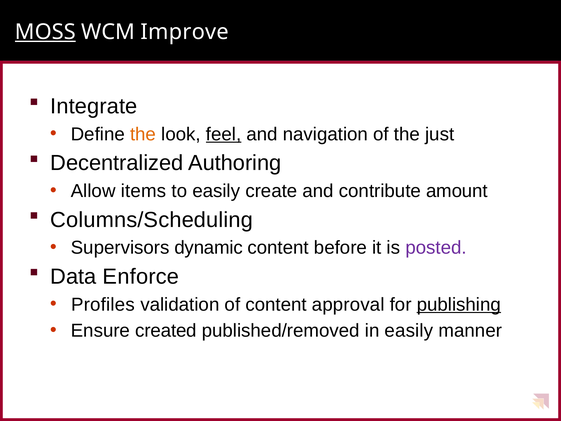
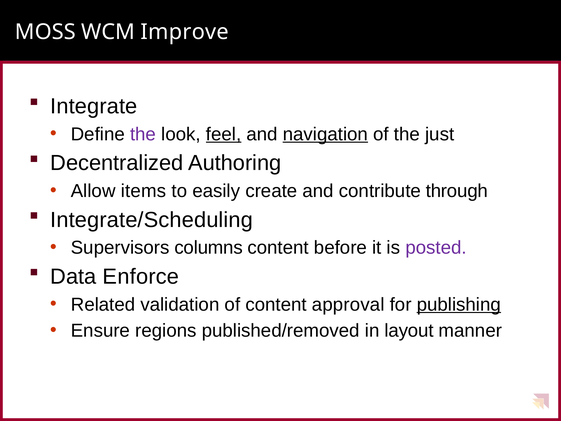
MOSS underline: present -> none
the at (143, 134) colour: orange -> purple
navigation underline: none -> present
amount: amount -> through
Columns/Scheduling: Columns/Scheduling -> Integrate/Scheduling
dynamic: dynamic -> columns
Profiles: Profiles -> Related
created: created -> regions
in easily: easily -> layout
